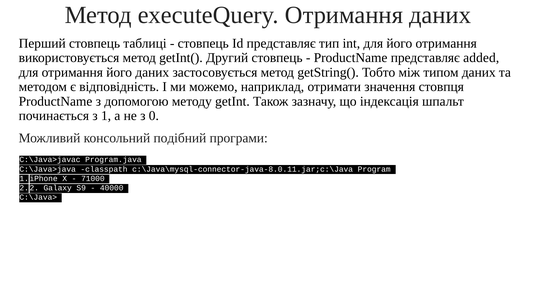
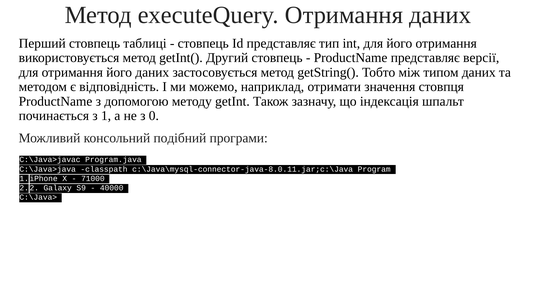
added: added -> версії
